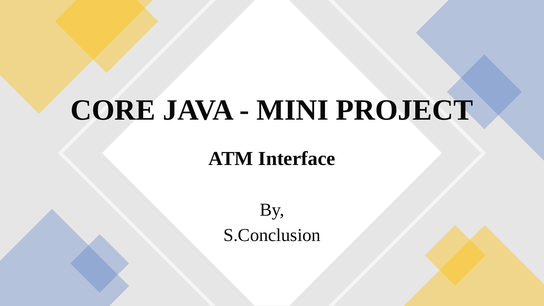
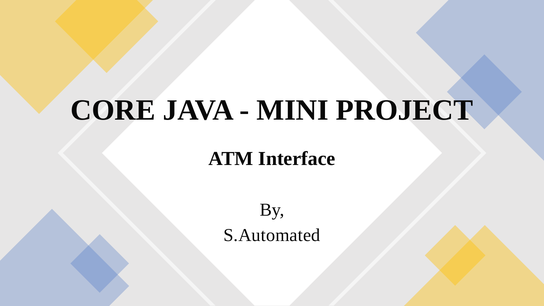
S.Conclusion: S.Conclusion -> S.Automated
